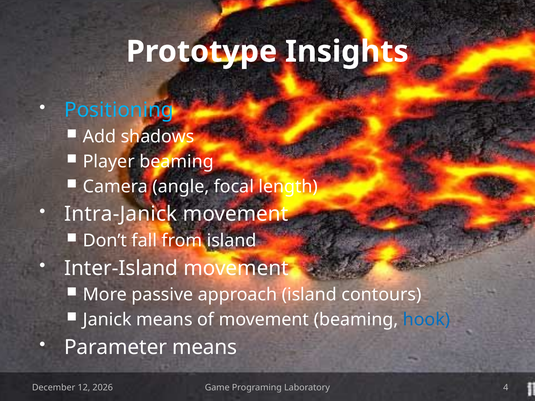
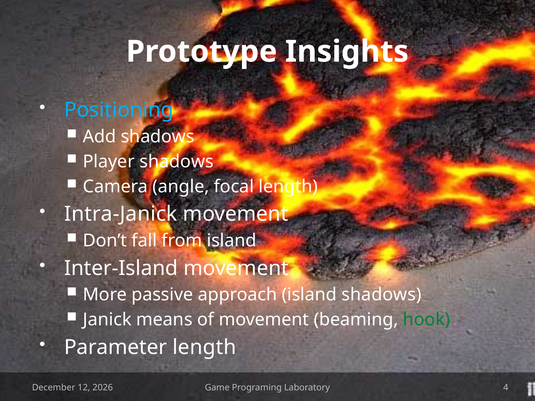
Player beaming: beaming -> shadows
island contours: contours -> shadows
hook colour: blue -> green
Parameter means: means -> length
